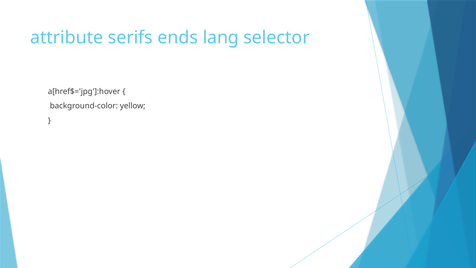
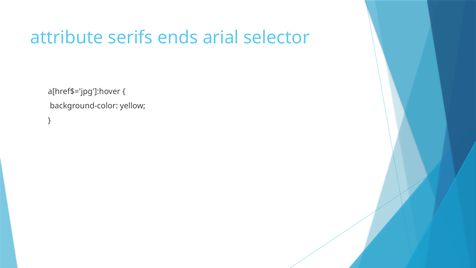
lang: lang -> arial
